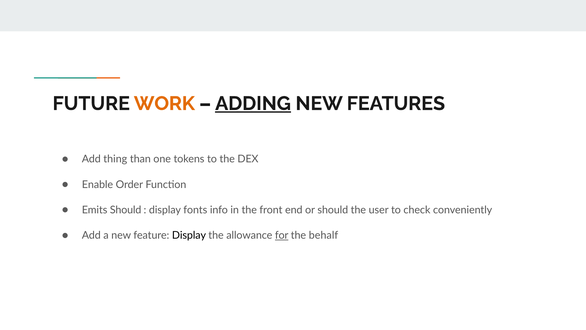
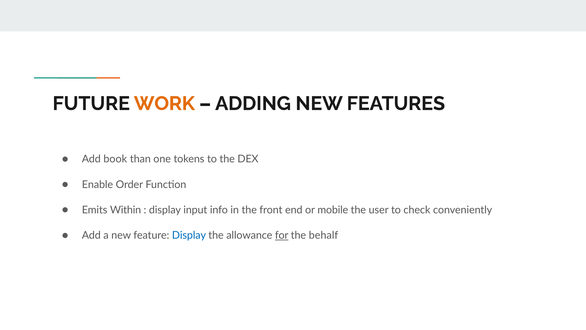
ADDING underline: present -> none
thing: thing -> book
Emits Should: Should -> Within
fonts: fonts -> input
or should: should -> mobile
Display at (189, 235) colour: black -> blue
